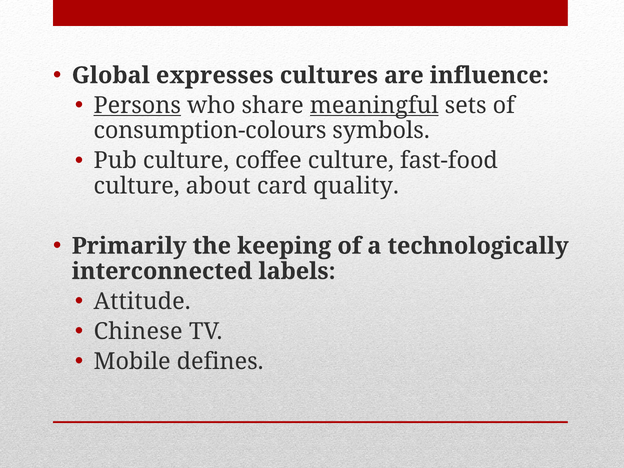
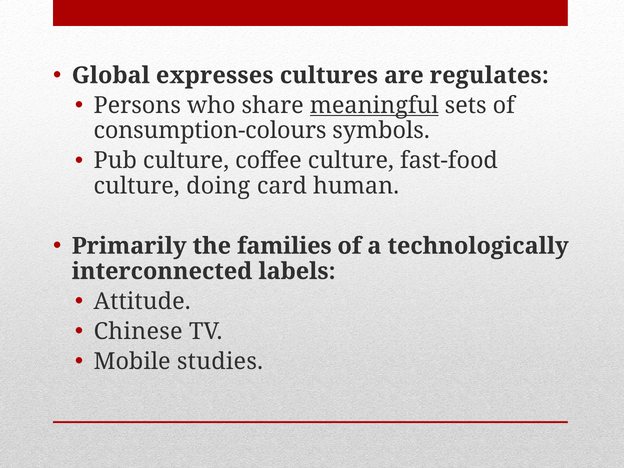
influence: influence -> regulates
Persons underline: present -> none
about: about -> doing
quality: quality -> human
keeping: keeping -> families
defines: defines -> studies
